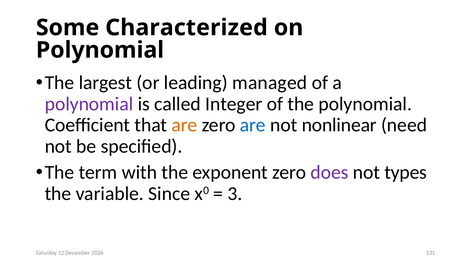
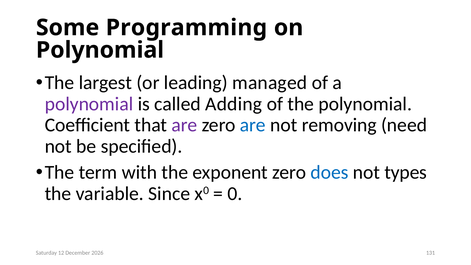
Characterized: Characterized -> Programming
Integer: Integer -> Adding
are at (184, 125) colour: orange -> purple
nonlinear: nonlinear -> removing
does colour: purple -> blue
3: 3 -> 0
